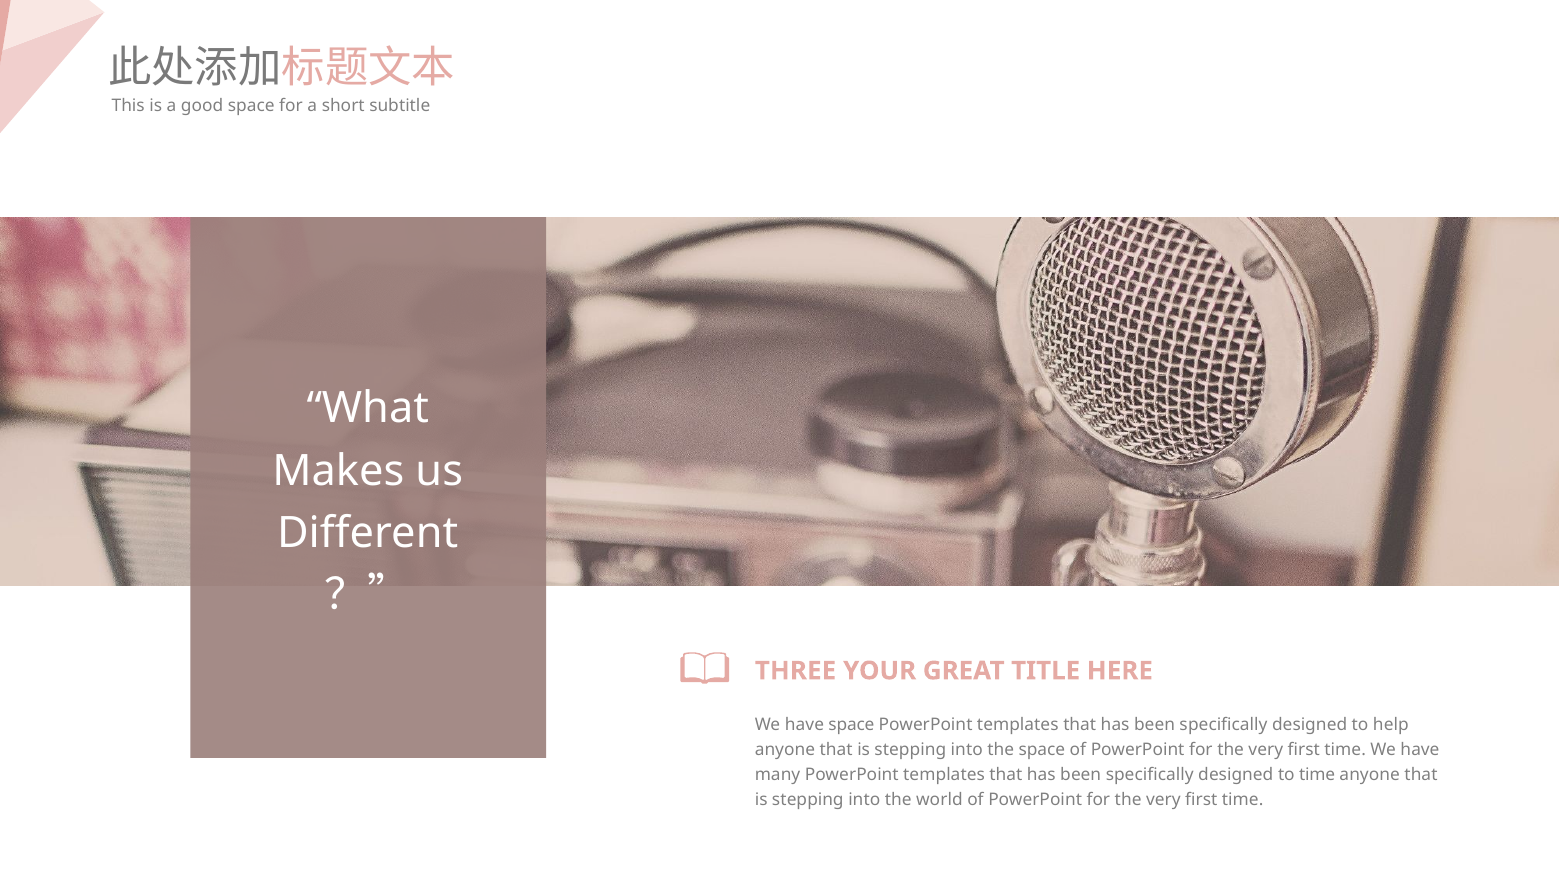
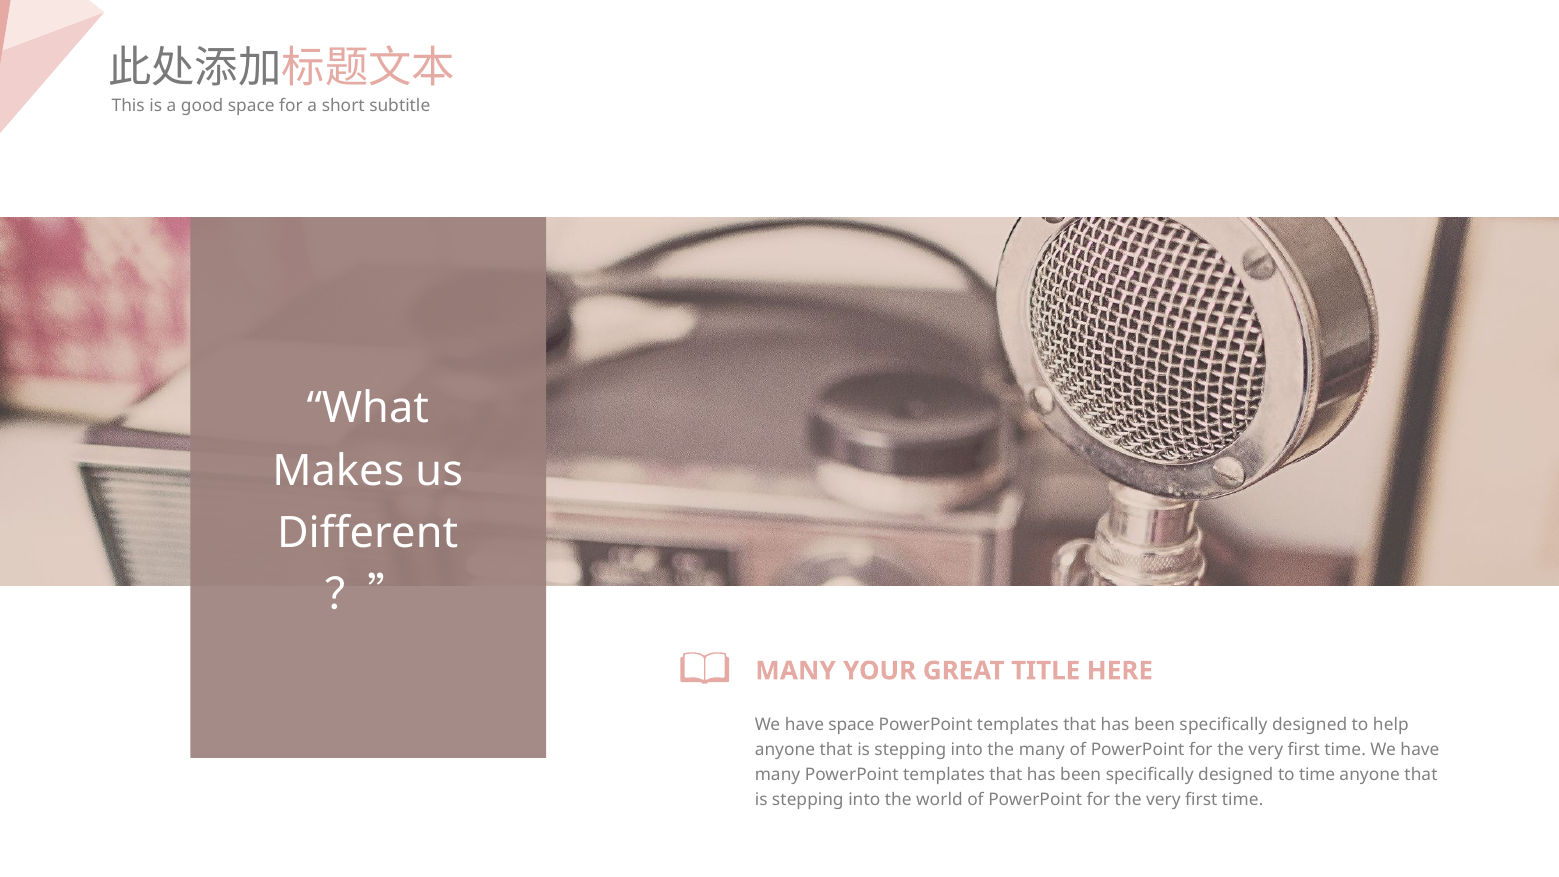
THREE at (796, 671): THREE -> MANY
the space: space -> many
